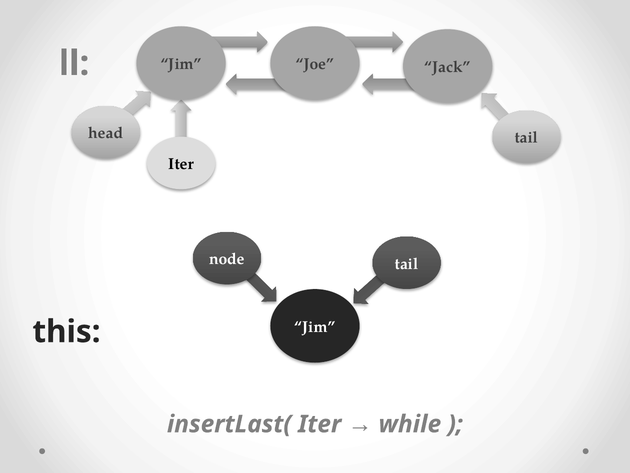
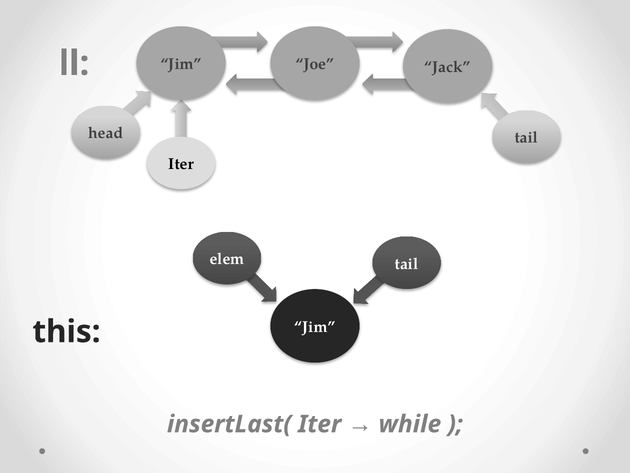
node: node -> elem
